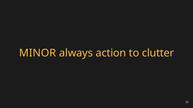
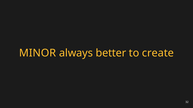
action: action -> better
clutter: clutter -> create
